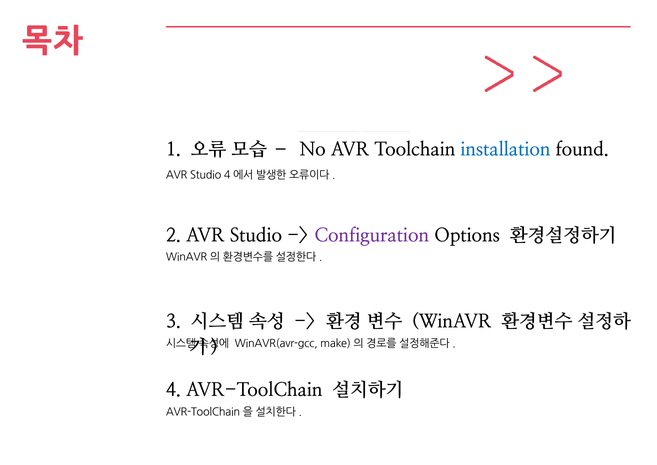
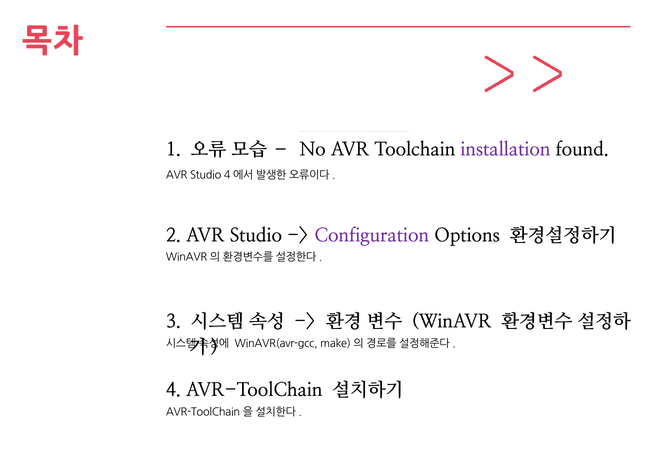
installation colour: blue -> purple
